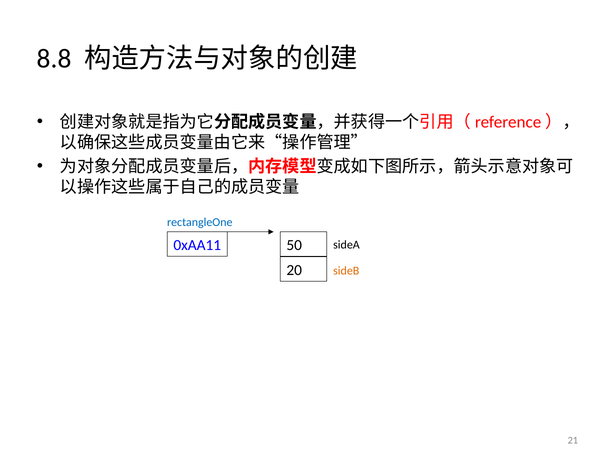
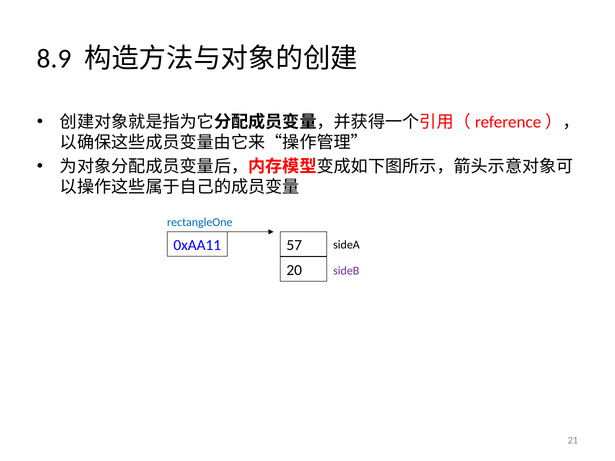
8.8: 8.8 -> 8.9
50: 50 -> 57
sideB colour: orange -> purple
